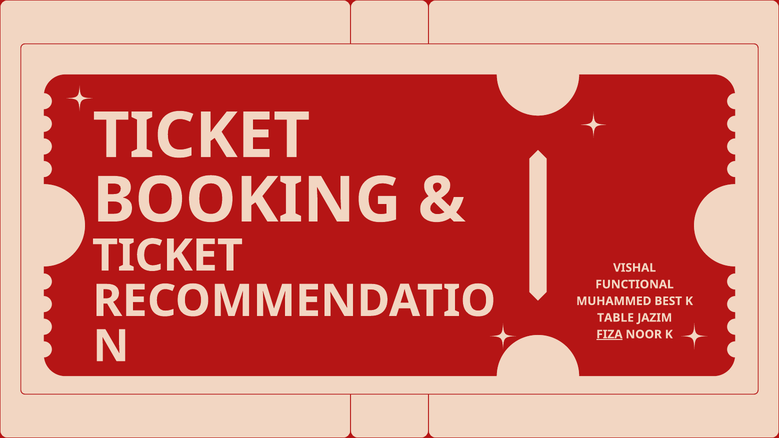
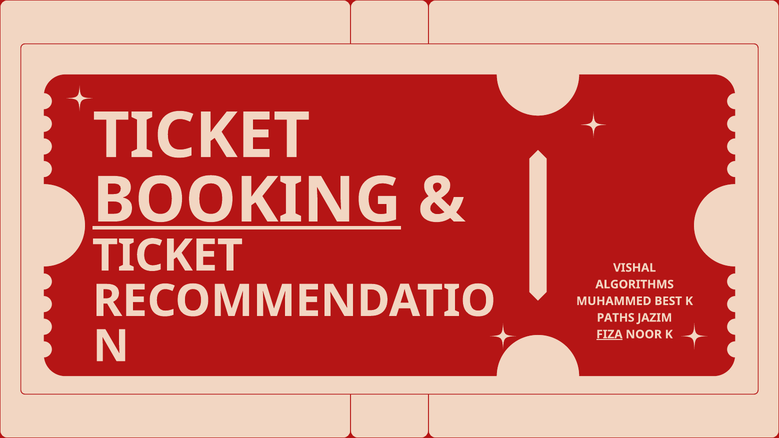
BOOKING underline: none -> present
FUNCTIONAL: FUNCTIONAL -> ALGORITHMS
TABLE: TABLE -> PATHS
